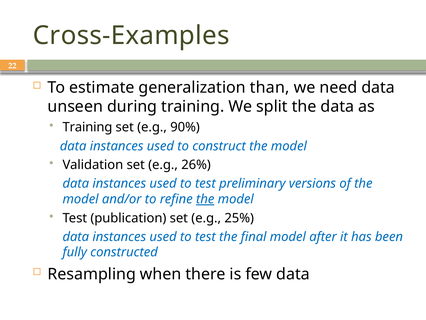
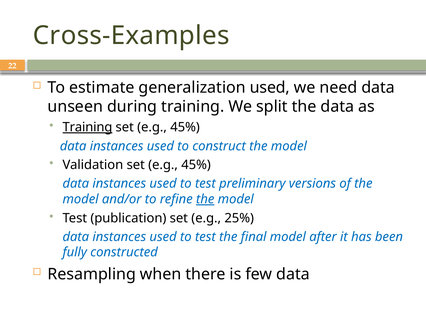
generalization than: than -> used
Training at (87, 127) underline: none -> present
90% at (185, 127): 90% -> 45%
Validation set e.g 26%: 26% -> 45%
